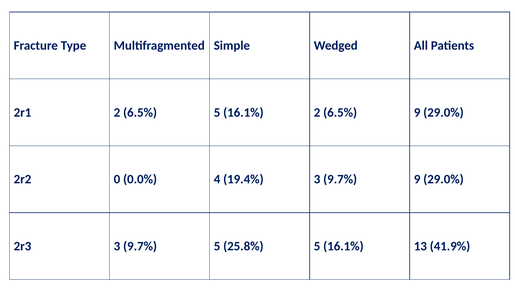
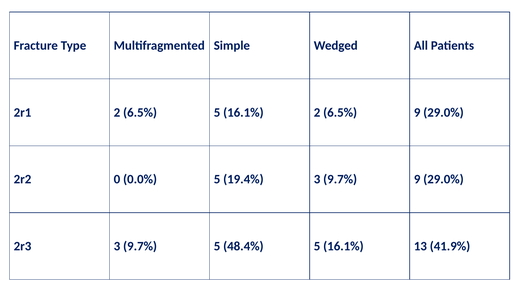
0.0% 4: 4 -> 5
25.8%: 25.8% -> 48.4%
